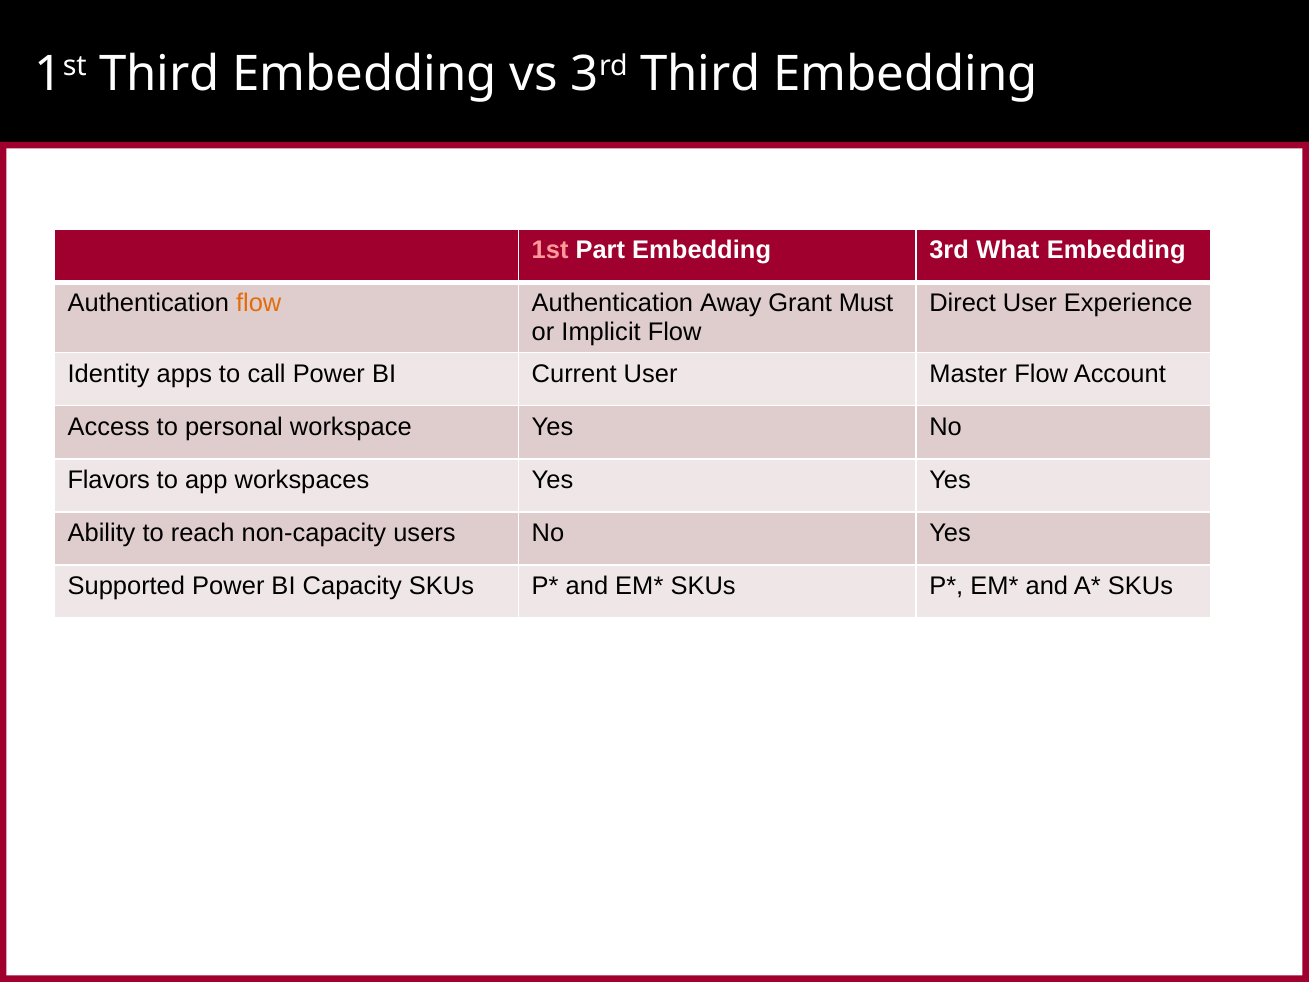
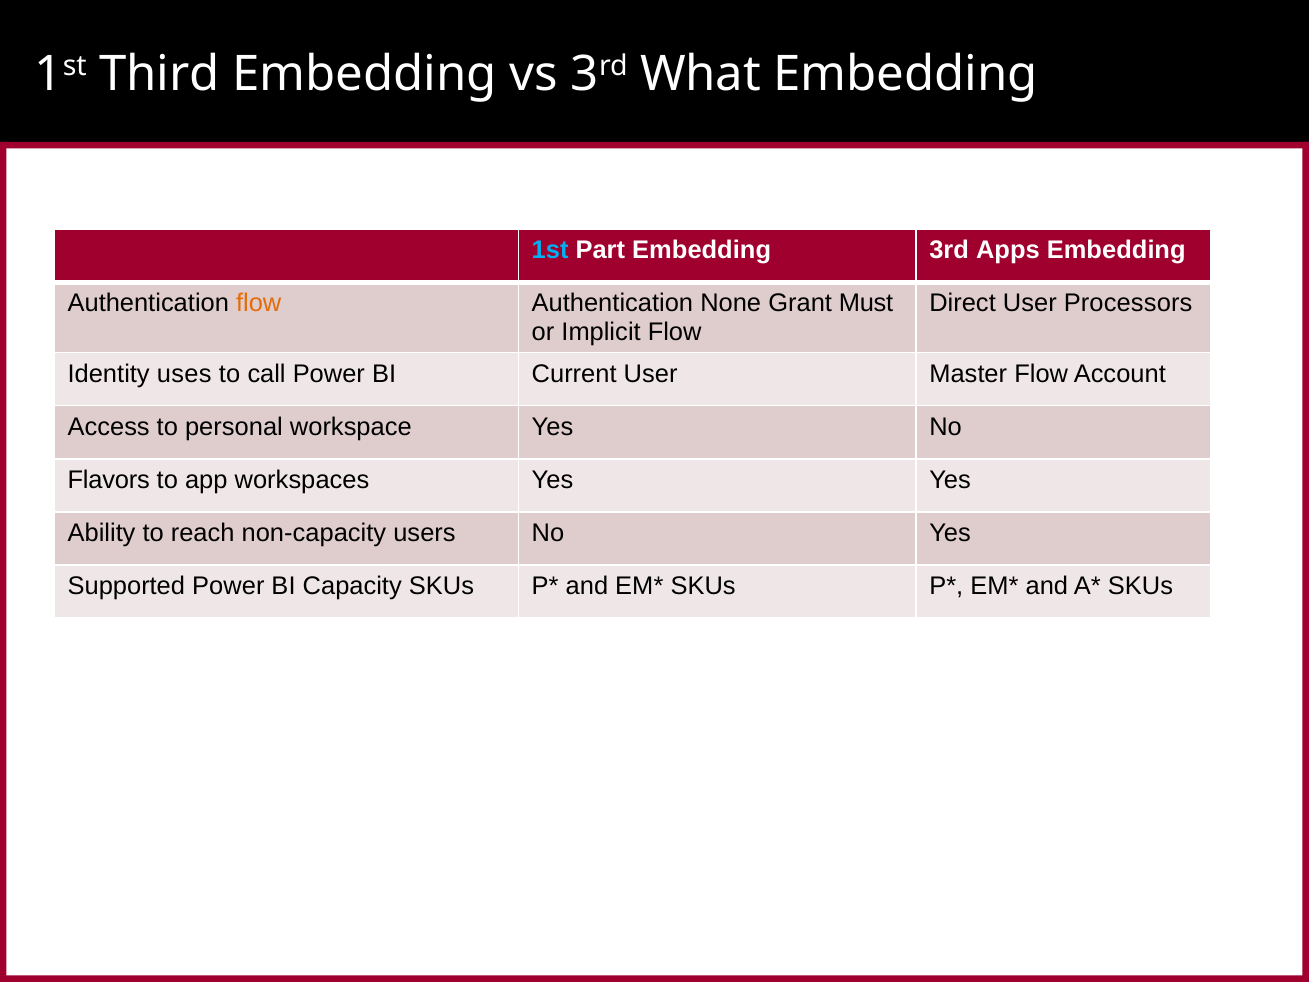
3rd Third: Third -> What
1st at (550, 250) colour: pink -> light blue
What: What -> Apps
Away: Away -> None
Experience: Experience -> Processors
apps: apps -> uses
